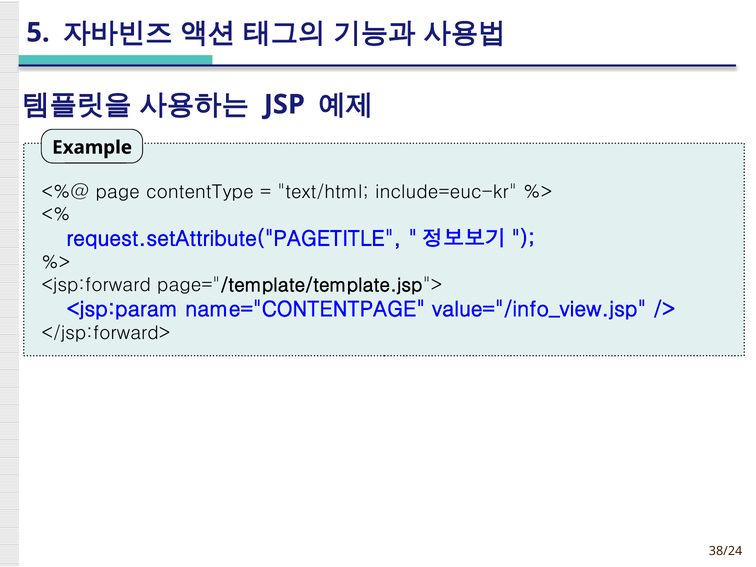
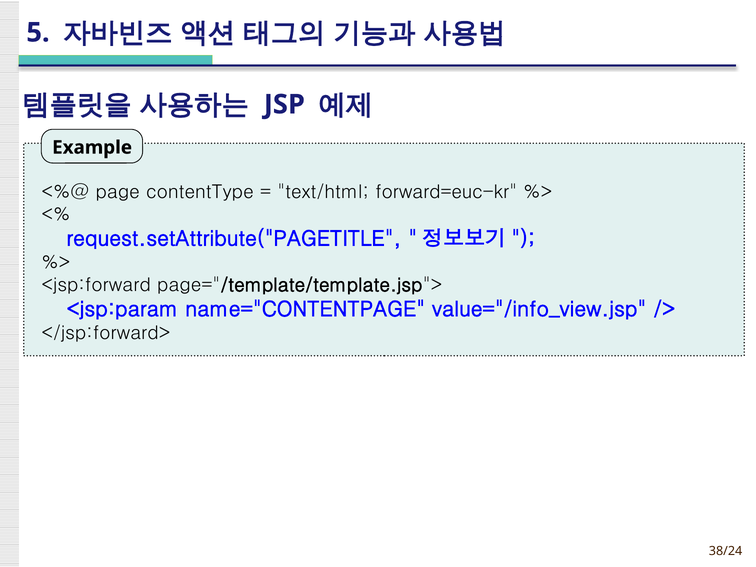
include=euc-kr: include=euc-kr -> forward=euc-kr
